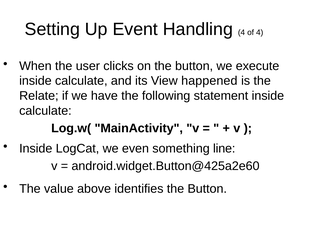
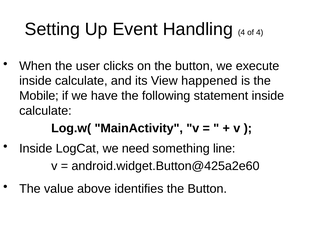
Relate: Relate -> Mobile
even: even -> need
